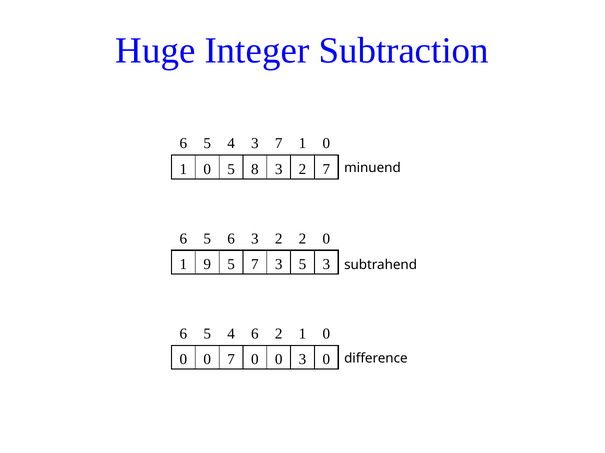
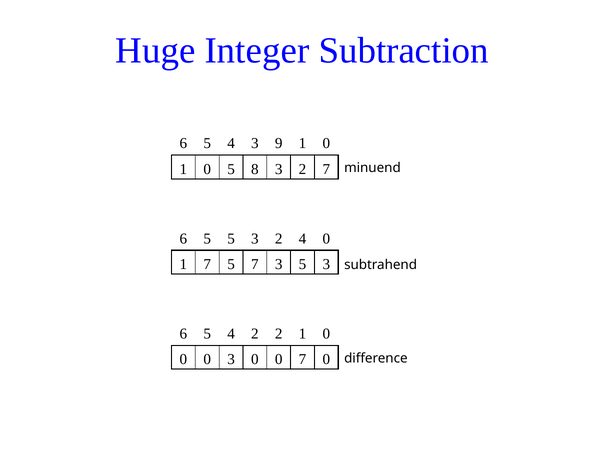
3 7: 7 -> 9
5 6: 6 -> 5
2 2: 2 -> 4
1 9: 9 -> 7
4 6: 6 -> 2
0 7: 7 -> 3
0 3: 3 -> 7
